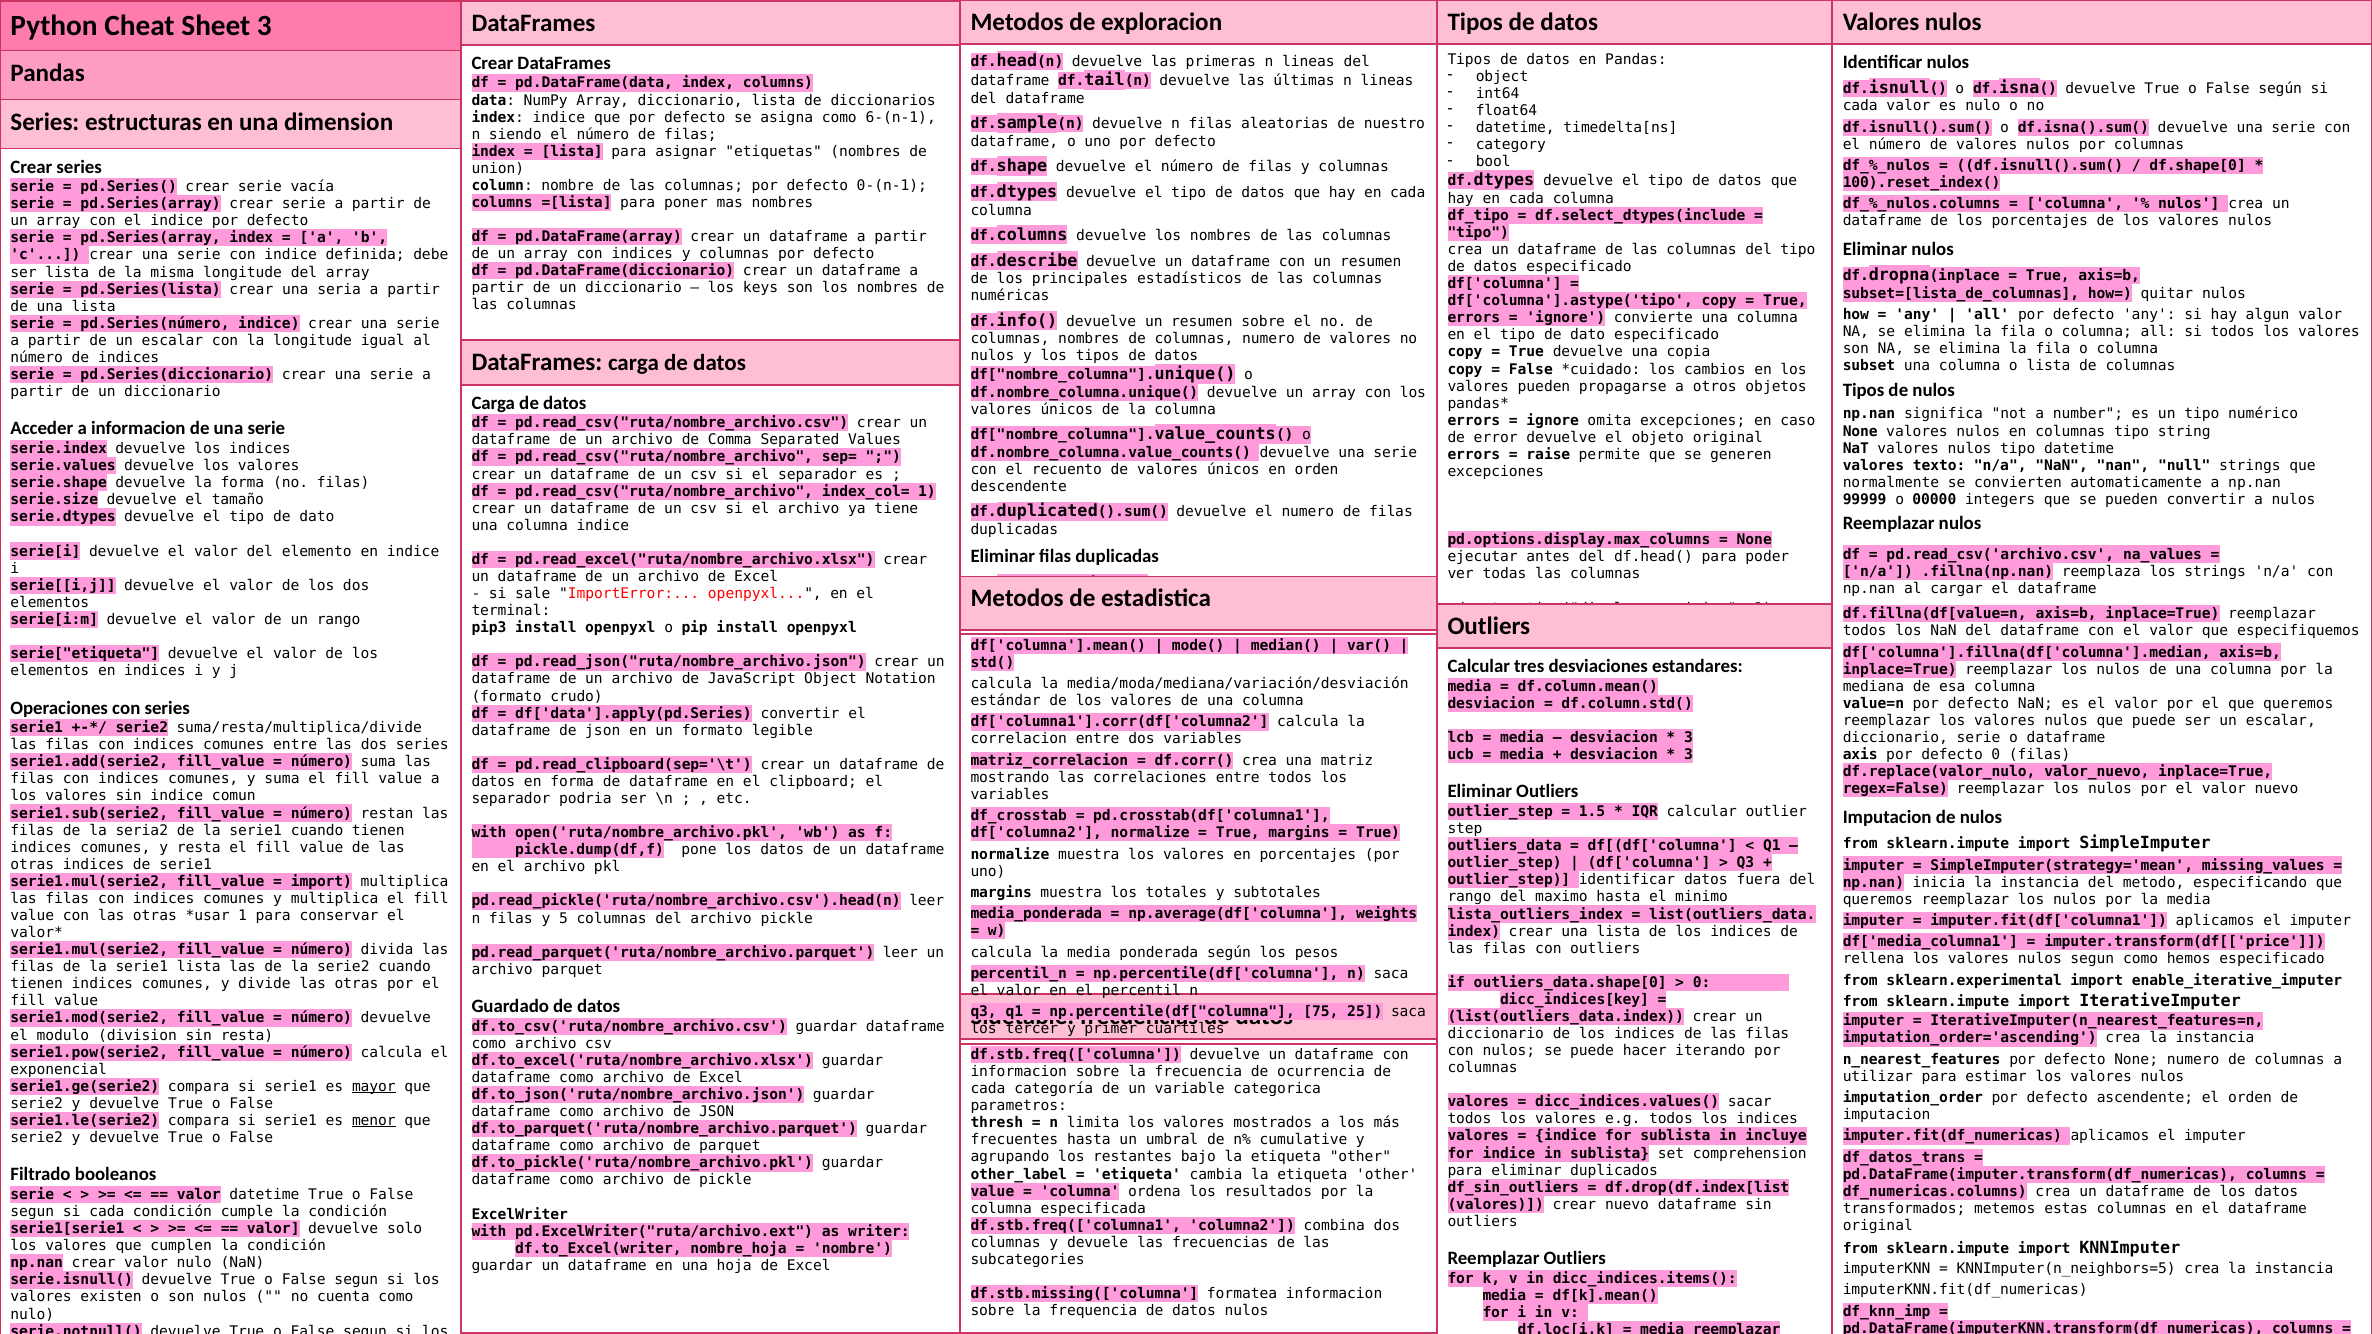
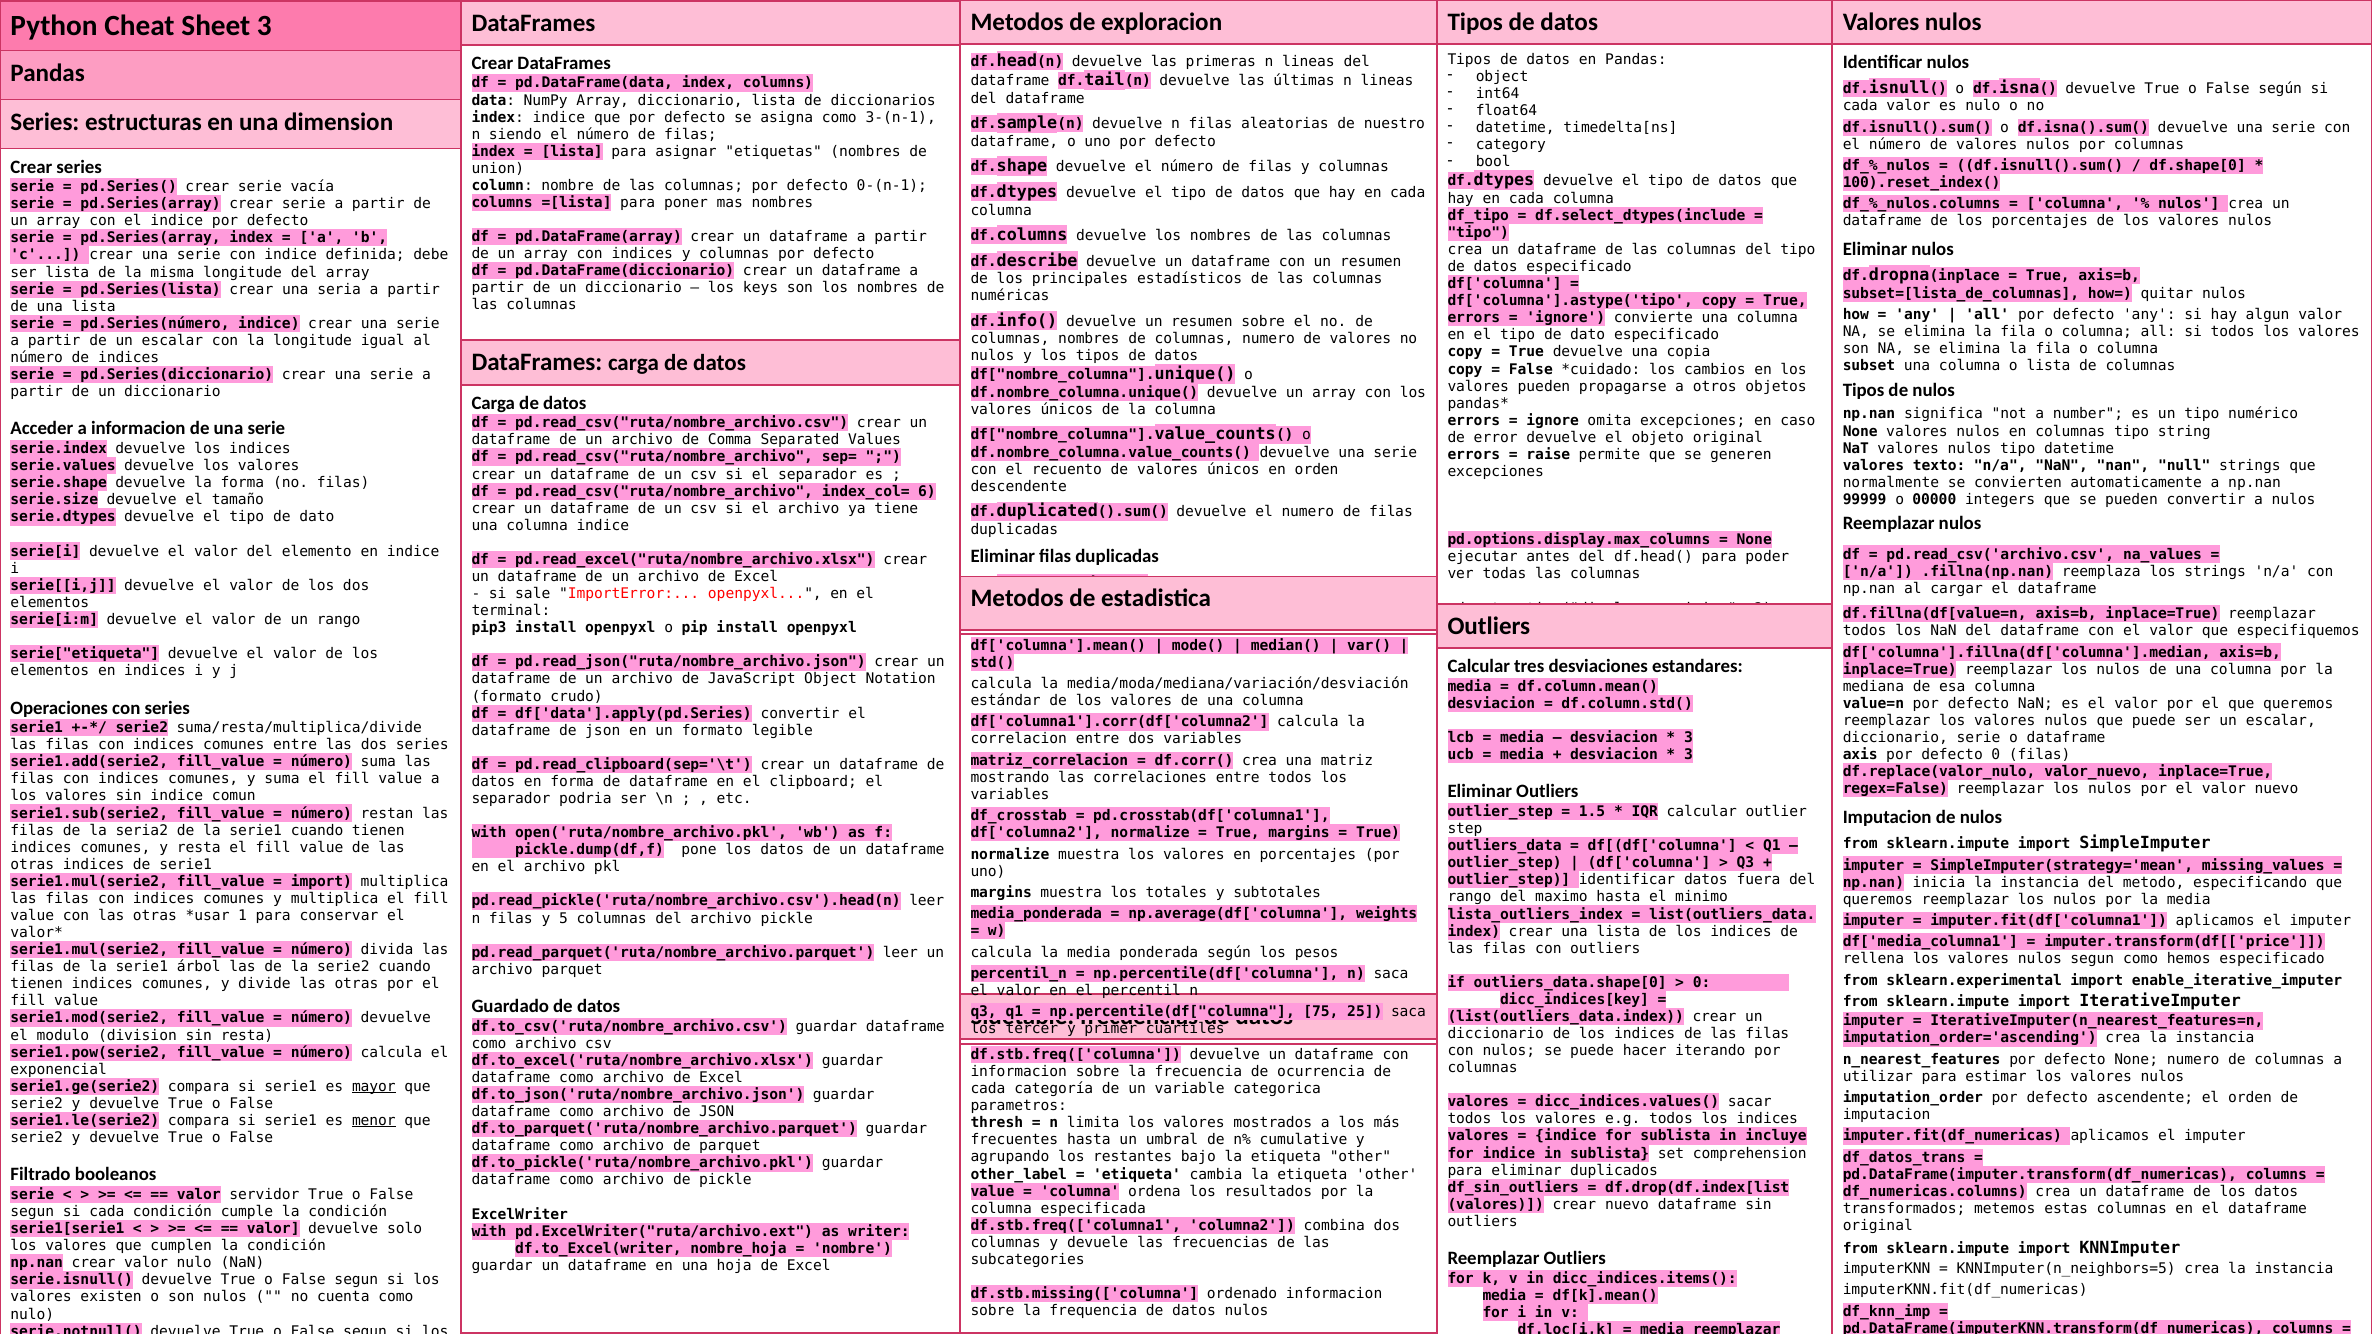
6-(n-1: 6-(n-1 -> 3-(n-1
1 at (927, 491): 1 -> 6
serie1 lista: lista -> árbol
valor datetime: datetime -> servidor
formatea: formatea -> ordenado
